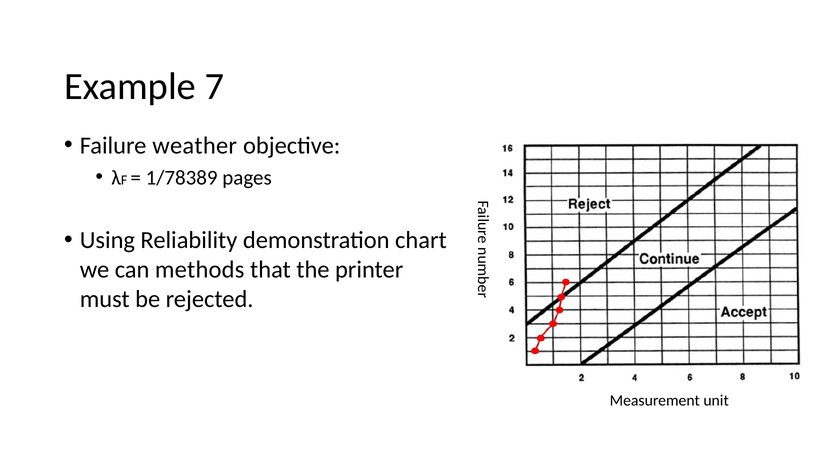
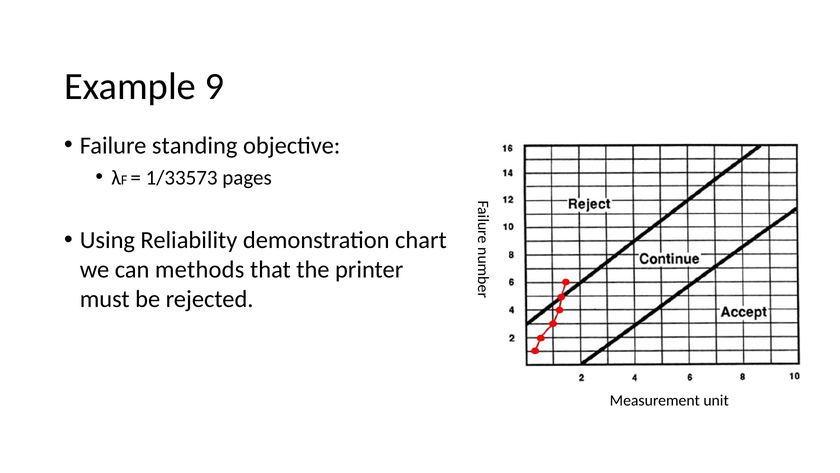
7: 7 -> 9
weather: weather -> standing
1/78389: 1/78389 -> 1/33573
